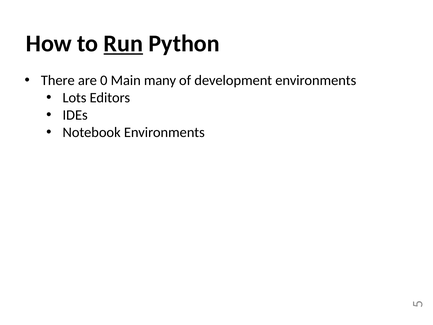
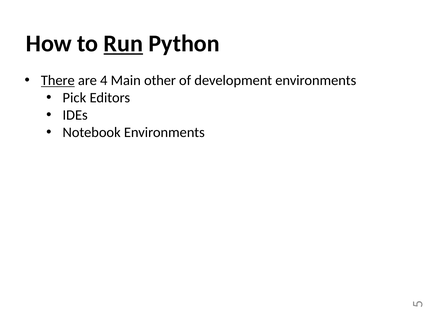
There underline: none -> present
0: 0 -> 4
many: many -> other
Lots: Lots -> Pick
